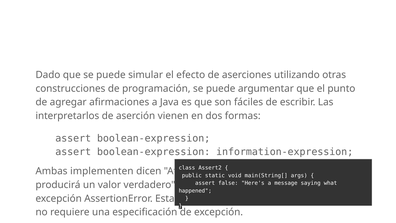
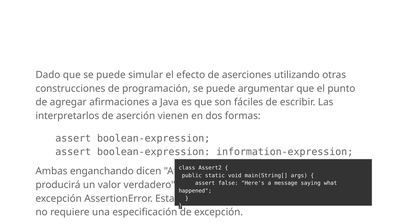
implementen: implementen -> enganchando
